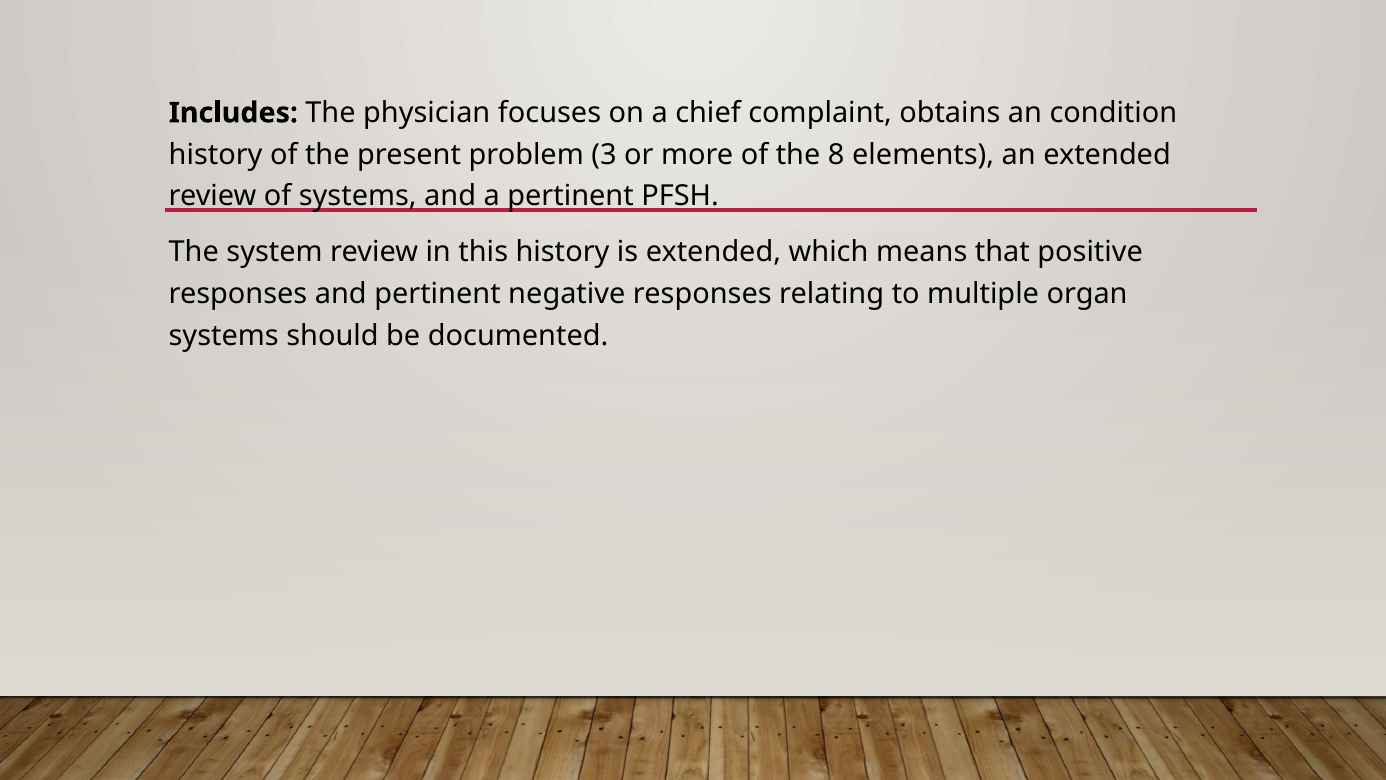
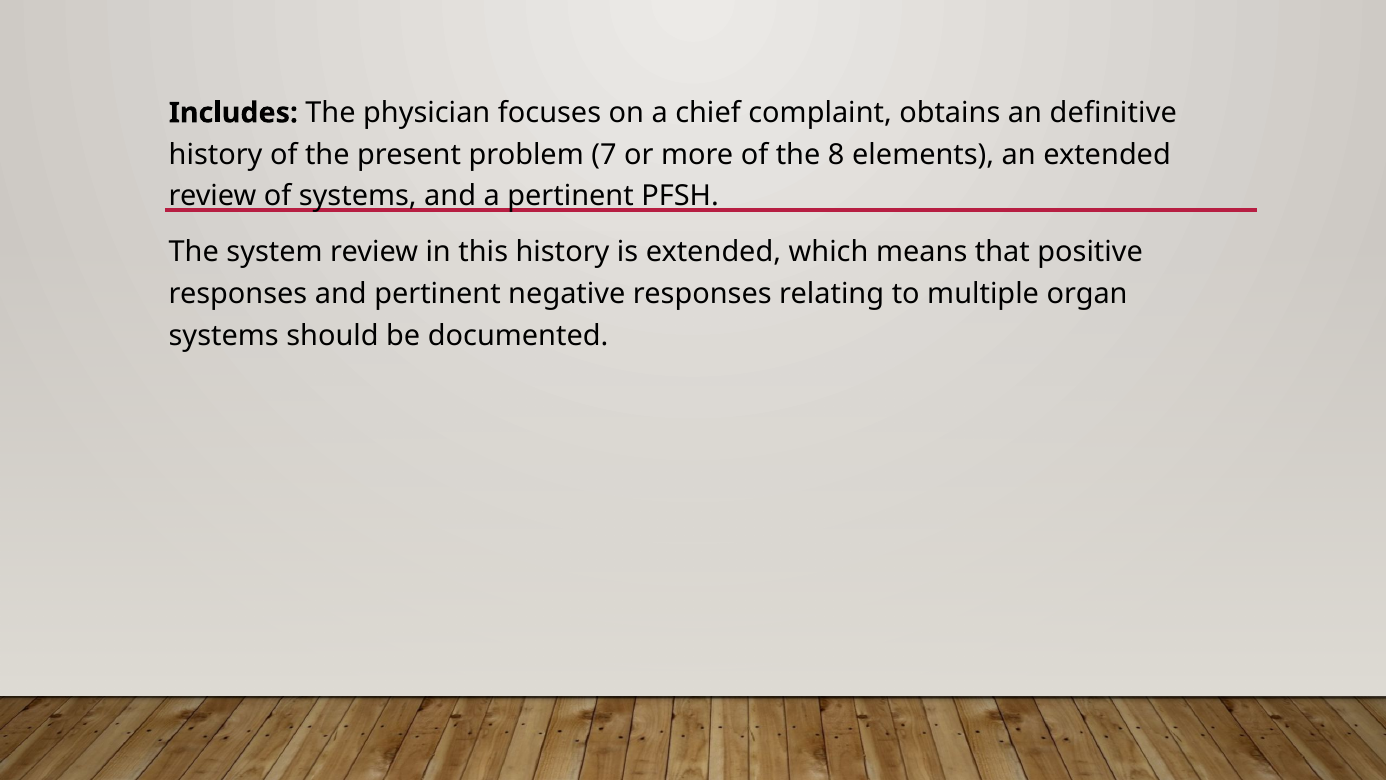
condition: condition -> definitive
3: 3 -> 7
